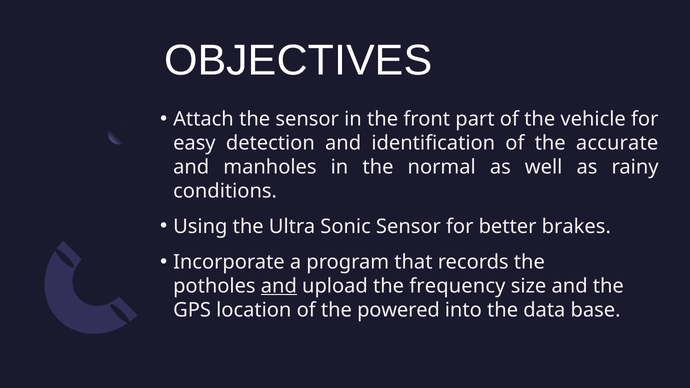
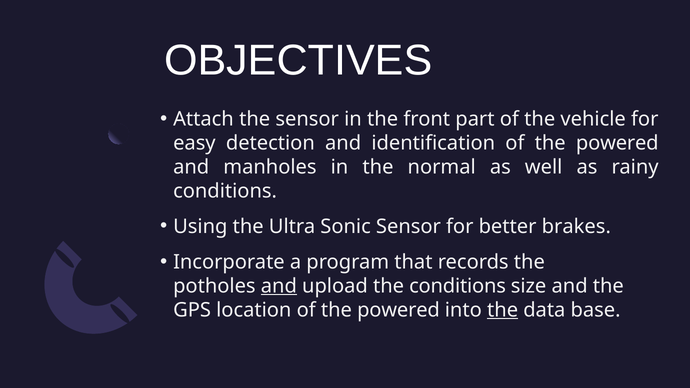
identification of the accurate: accurate -> powered
the frequency: frequency -> conditions
the at (503, 310) underline: none -> present
